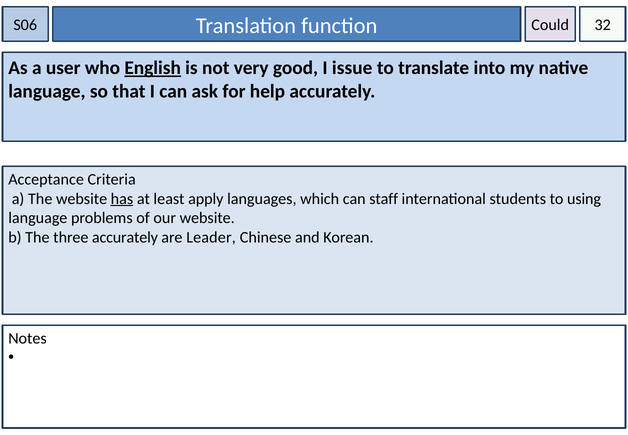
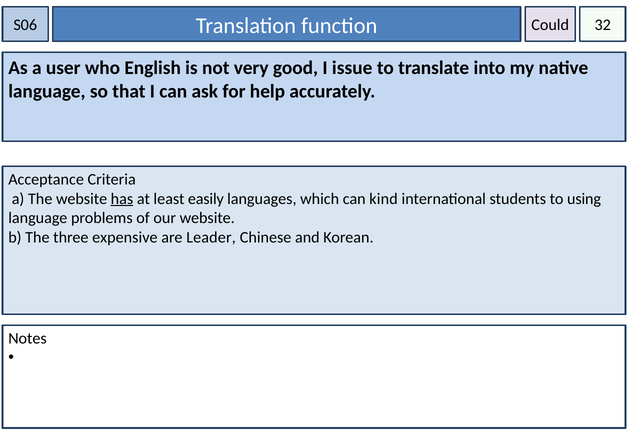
English underline: present -> none
apply: apply -> easily
staff: staff -> kind
three accurately: accurately -> expensive
